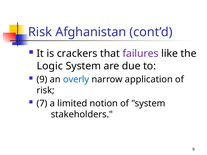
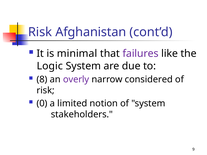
crackers: crackers -> minimal
9 at (42, 80): 9 -> 8
overly colour: blue -> purple
application: application -> considered
7: 7 -> 0
